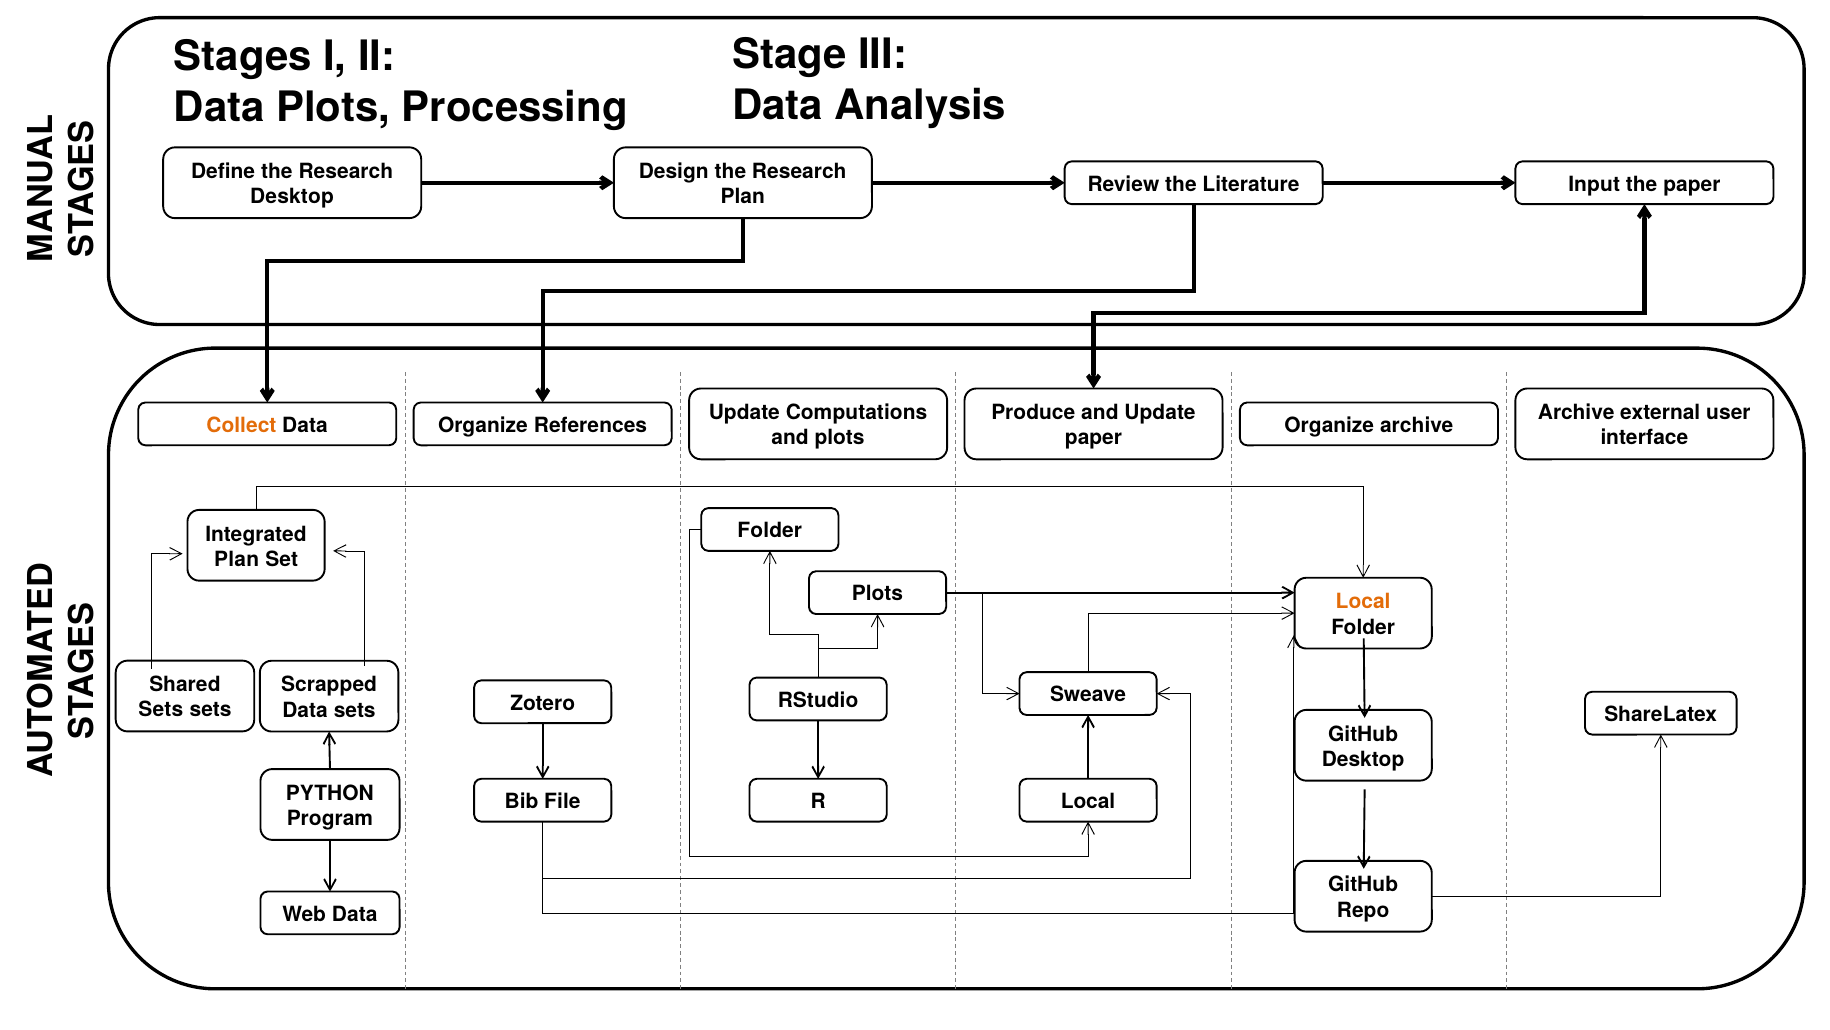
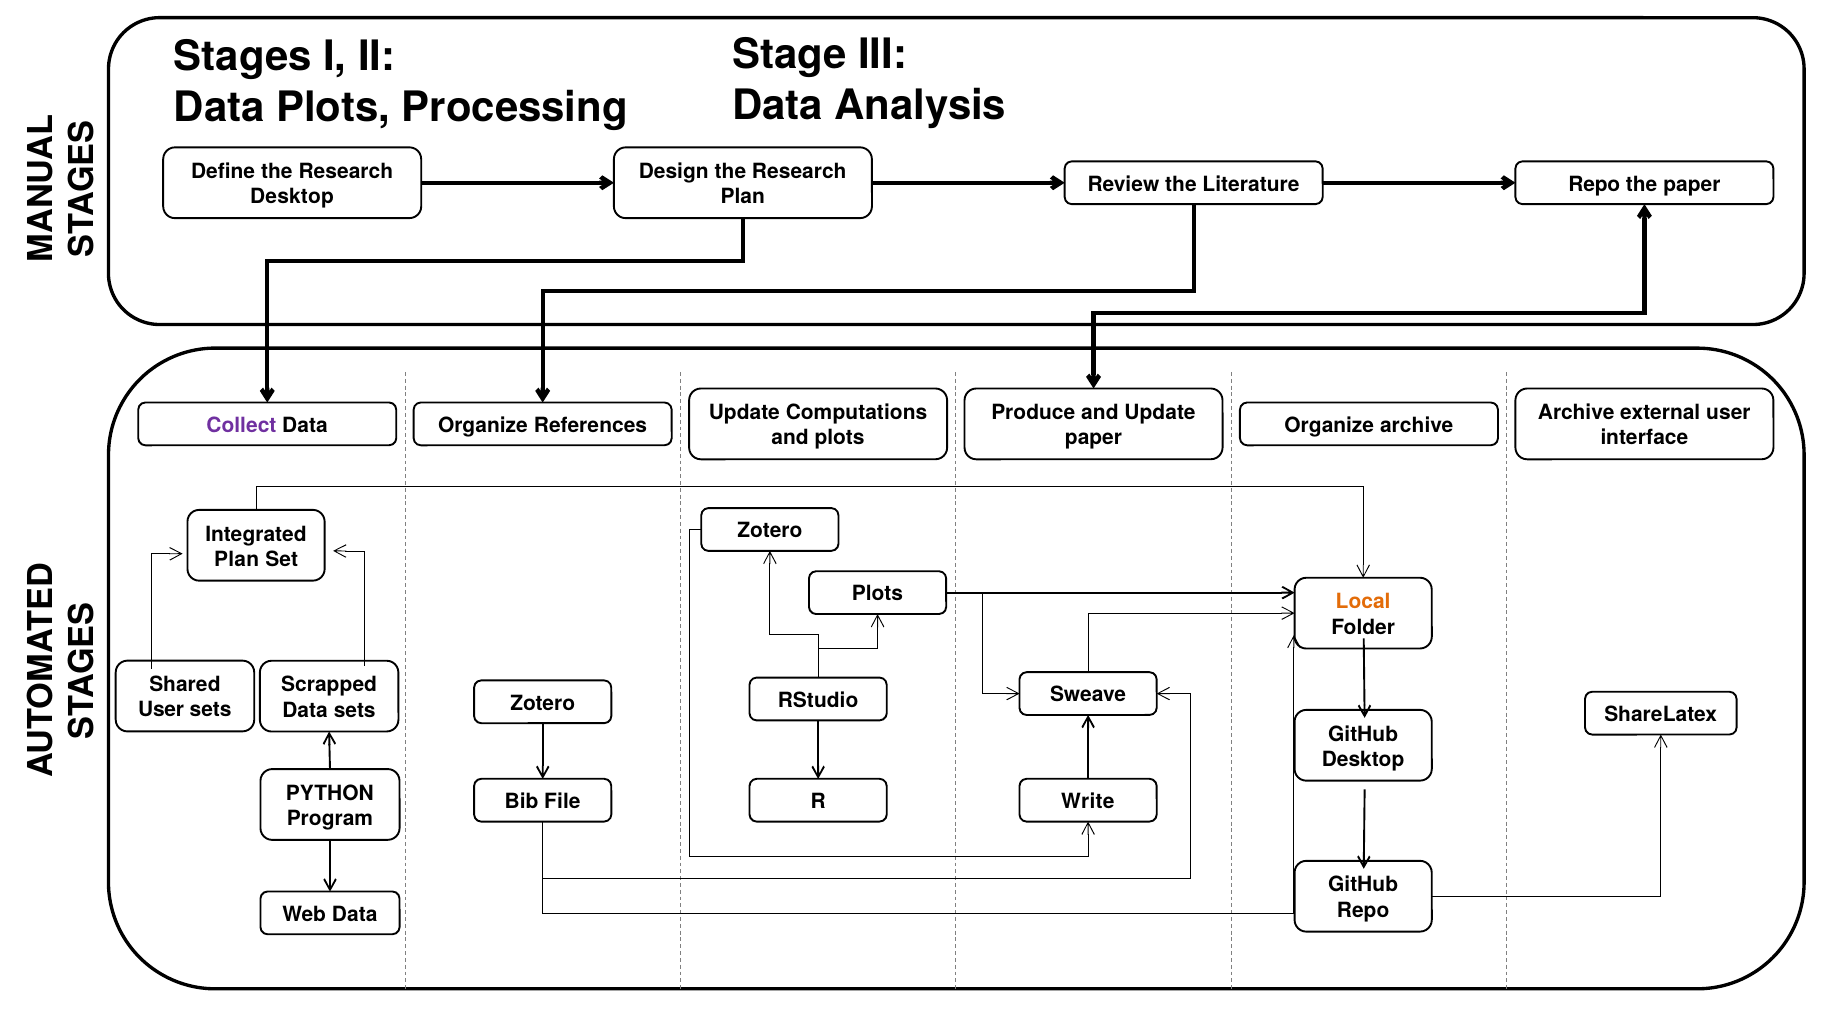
Literature Input: Input -> Repo
Collect colour: orange -> purple
Folder at (770, 531): Folder -> Zotero
Sets at (161, 710): Sets -> User
Local at (1088, 801): Local -> Write
